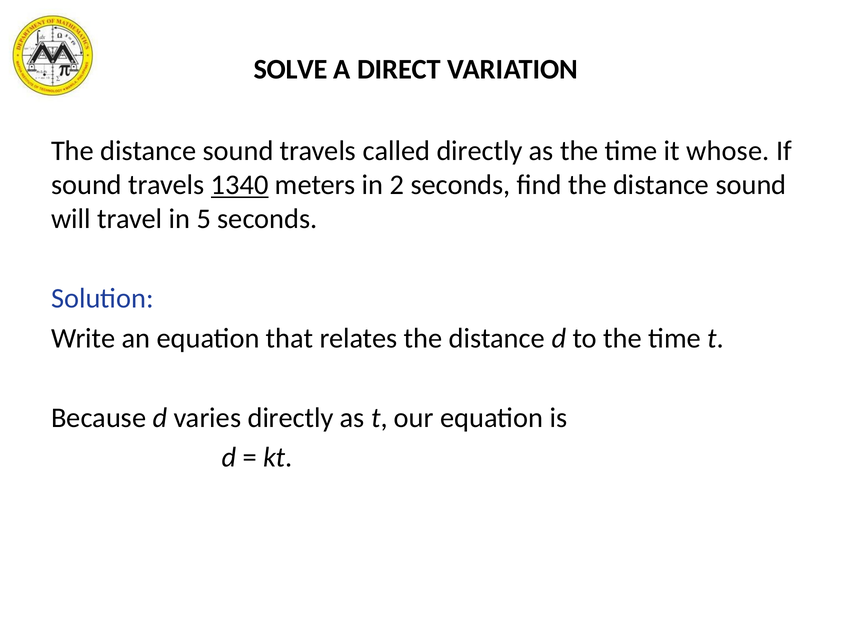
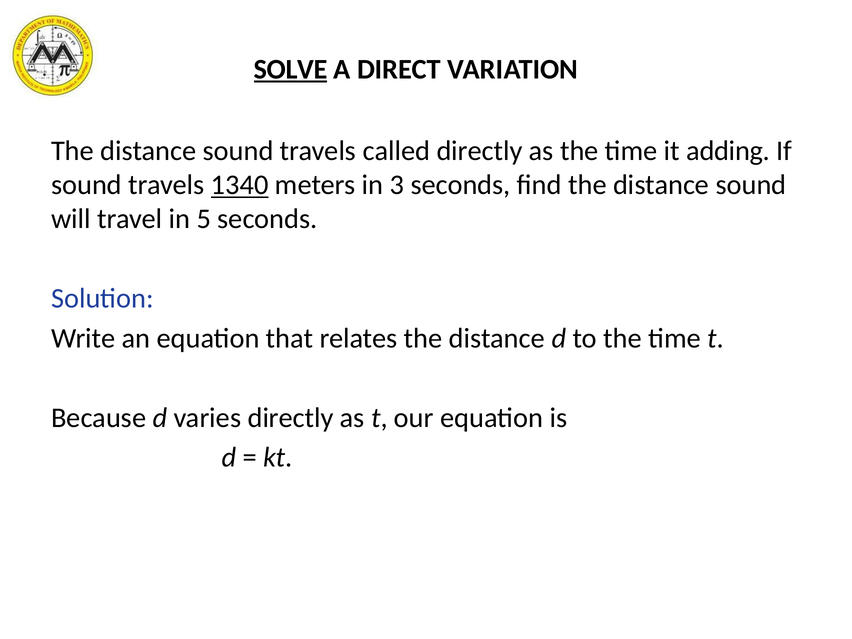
SOLVE underline: none -> present
whose: whose -> adding
2: 2 -> 3
